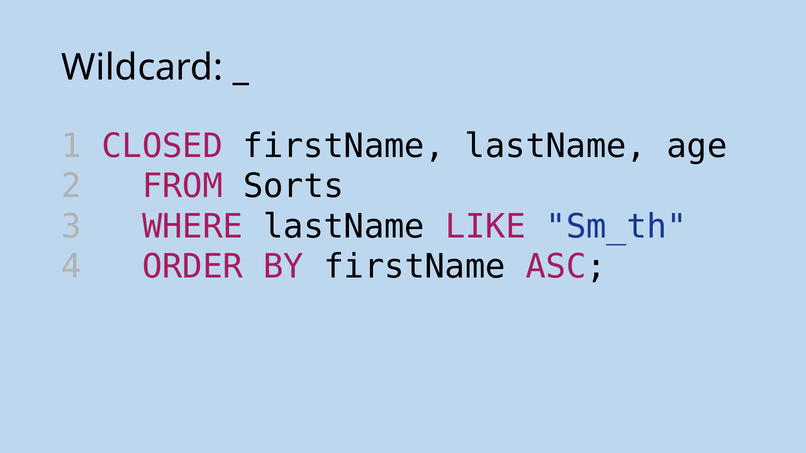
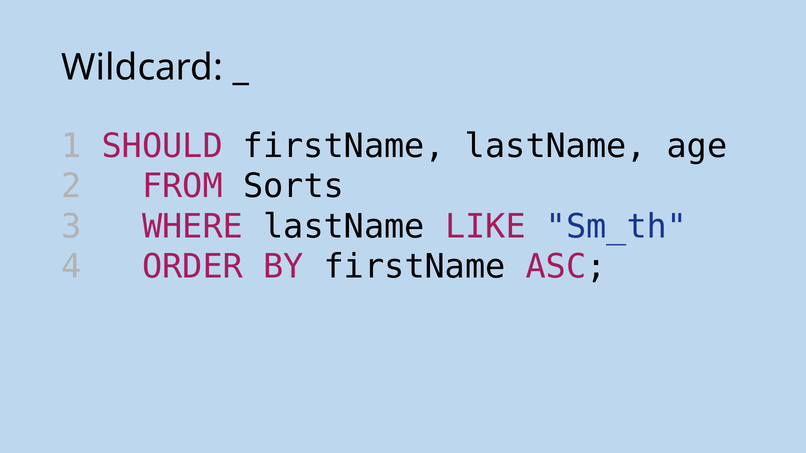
CLOSED: CLOSED -> SHOULD
